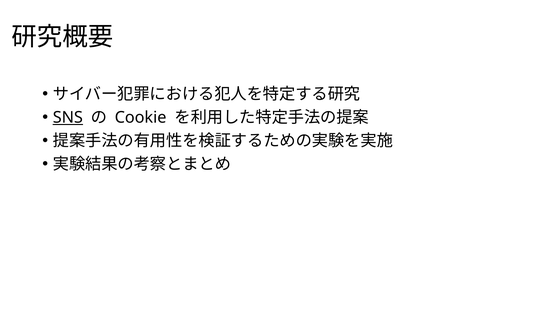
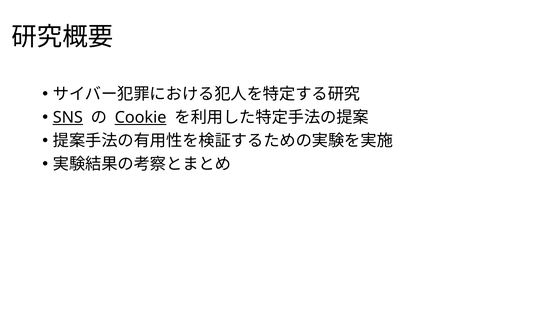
Cookie underline: none -> present
